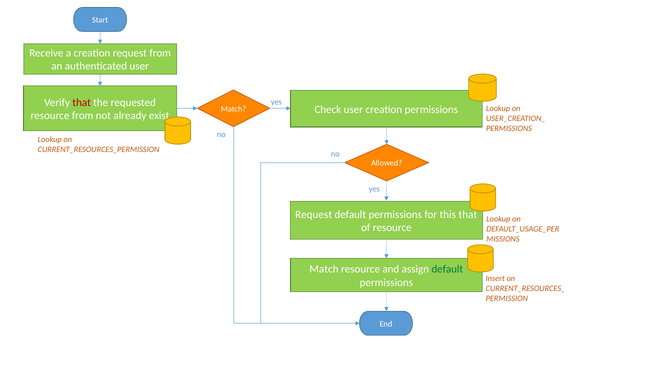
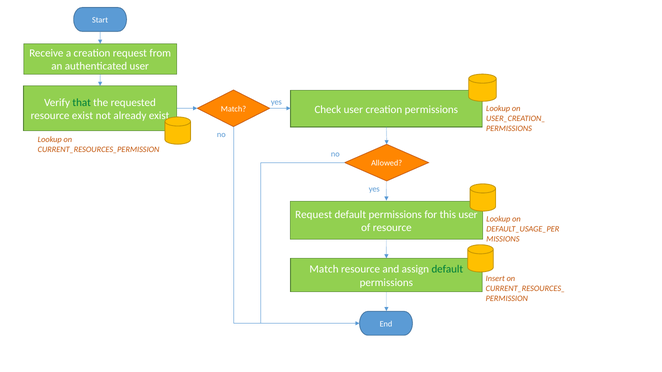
that at (82, 103) colour: red -> green
resource from: from -> exist
this that: that -> user
